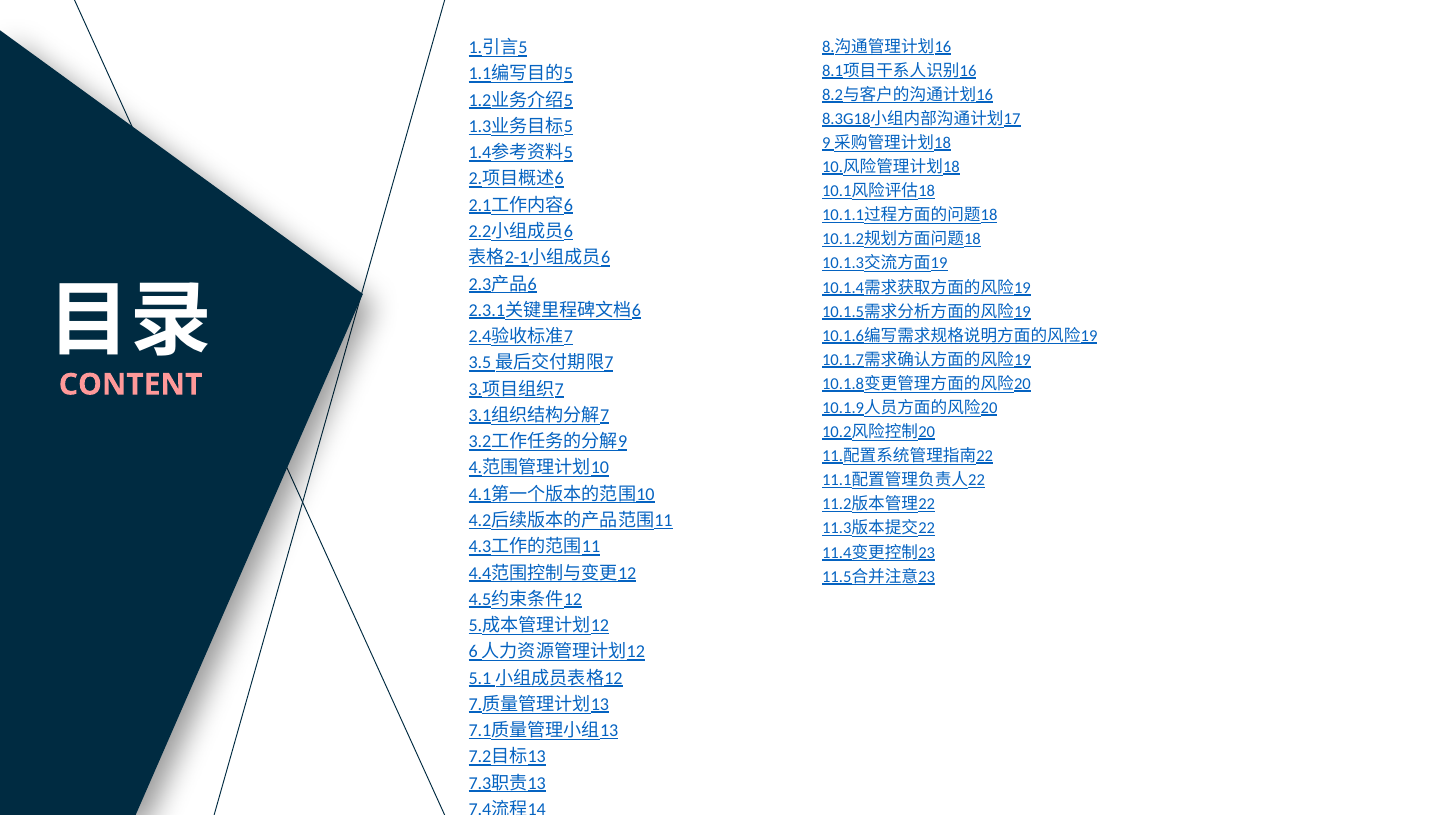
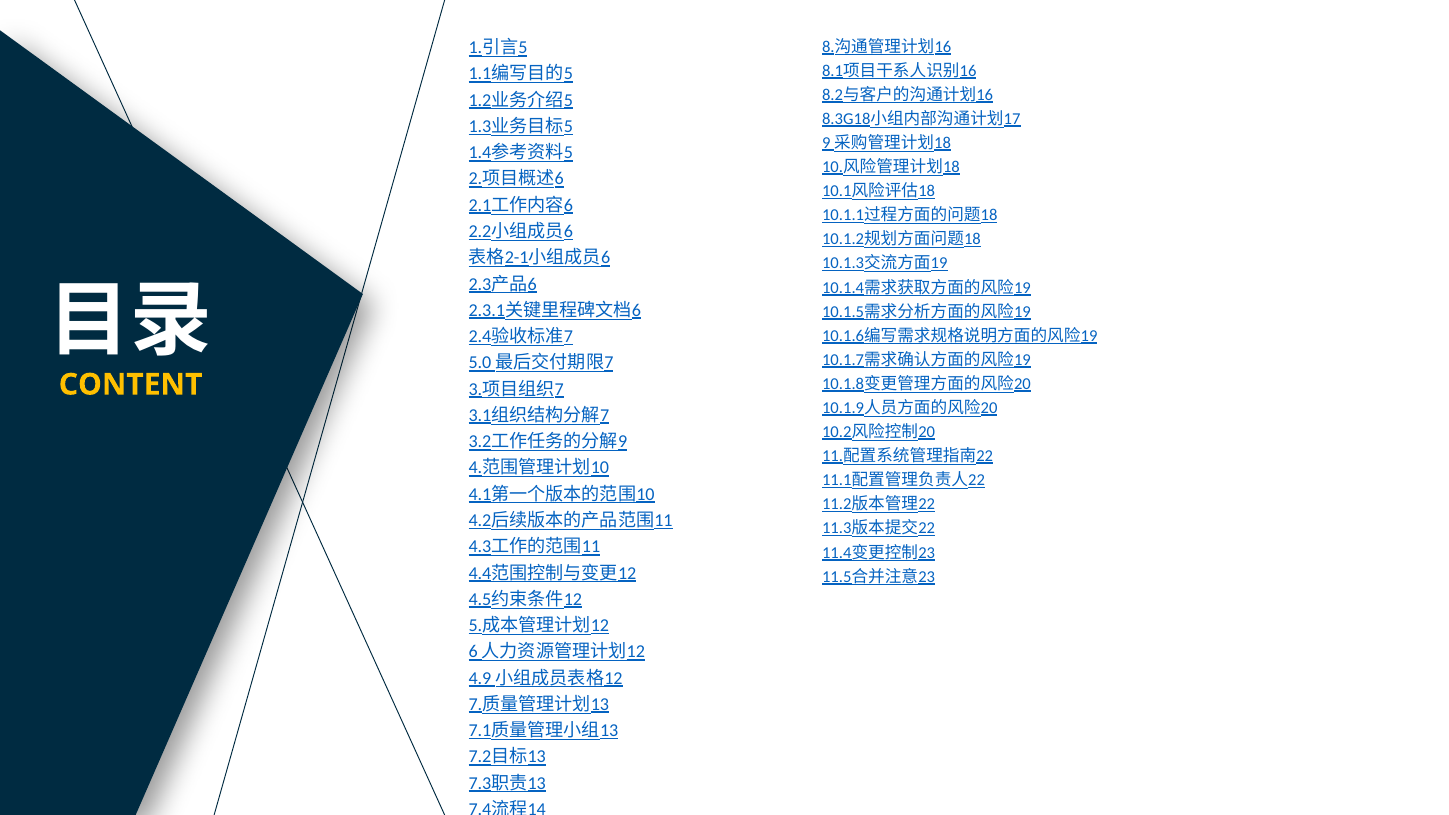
3.5: 3.5 -> 5.0
CONTENT colour: pink -> yellow
5.1: 5.1 -> 4.9
